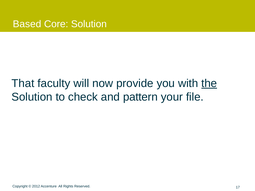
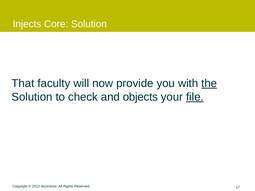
Based: Based -> Injects
pattern: pattern -> objects
file underline: none -> present
